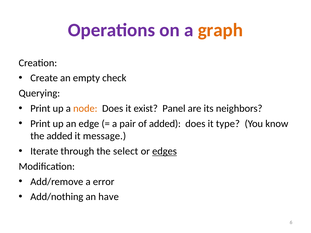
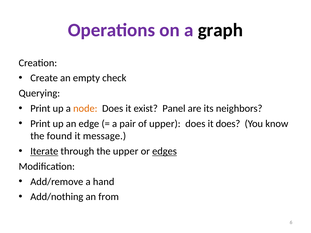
graph colour: orange -> black
of added: added -> upper
it type: type -> does
the added: added -> found
Iterate underline: none -> present
the select: select -> upper
error: error -> hand
have: have -> from
